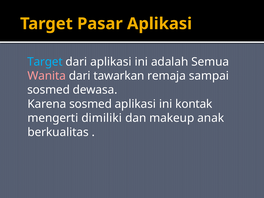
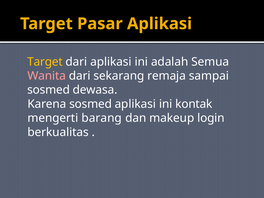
Target at (45, 62) colour: light blue -> yellow
tawarkan: tawarkan -> sekarang
dimiliki: dimiliki -> barang
anak: anak -> login
